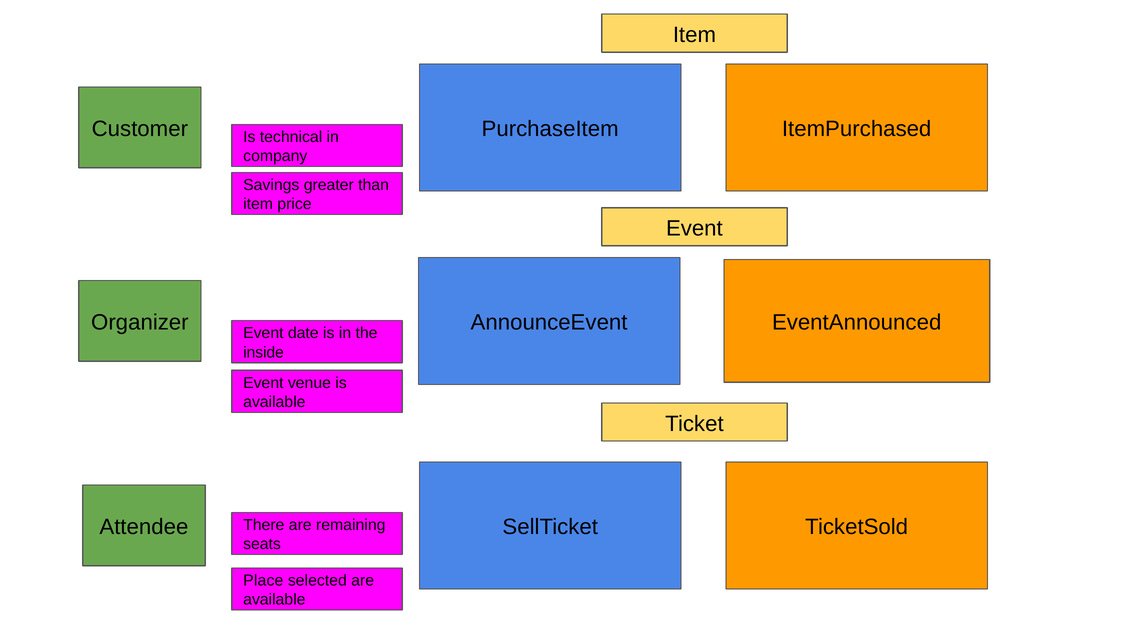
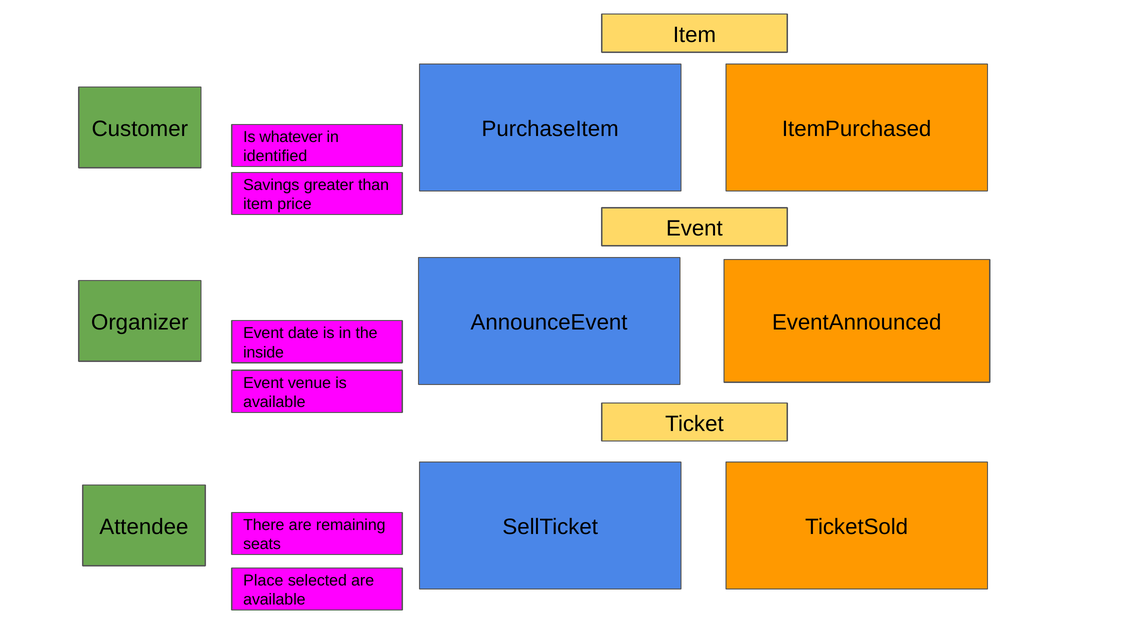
technical: technical -> whatever
company: company -> identified
